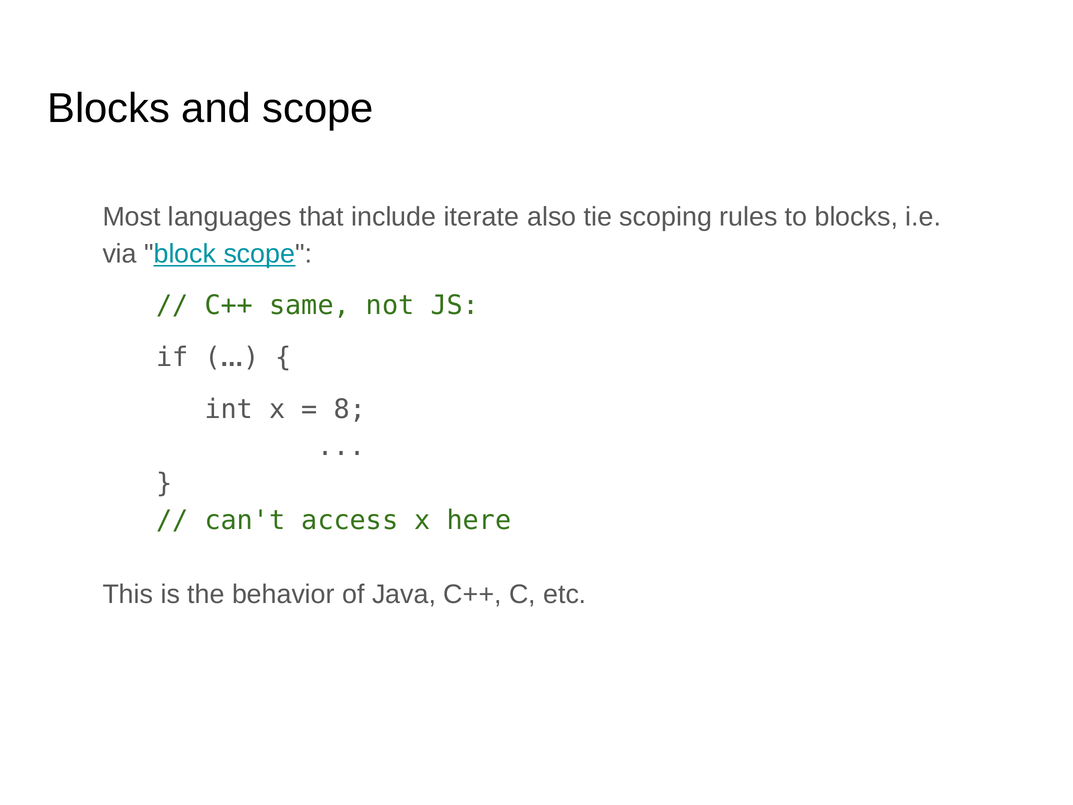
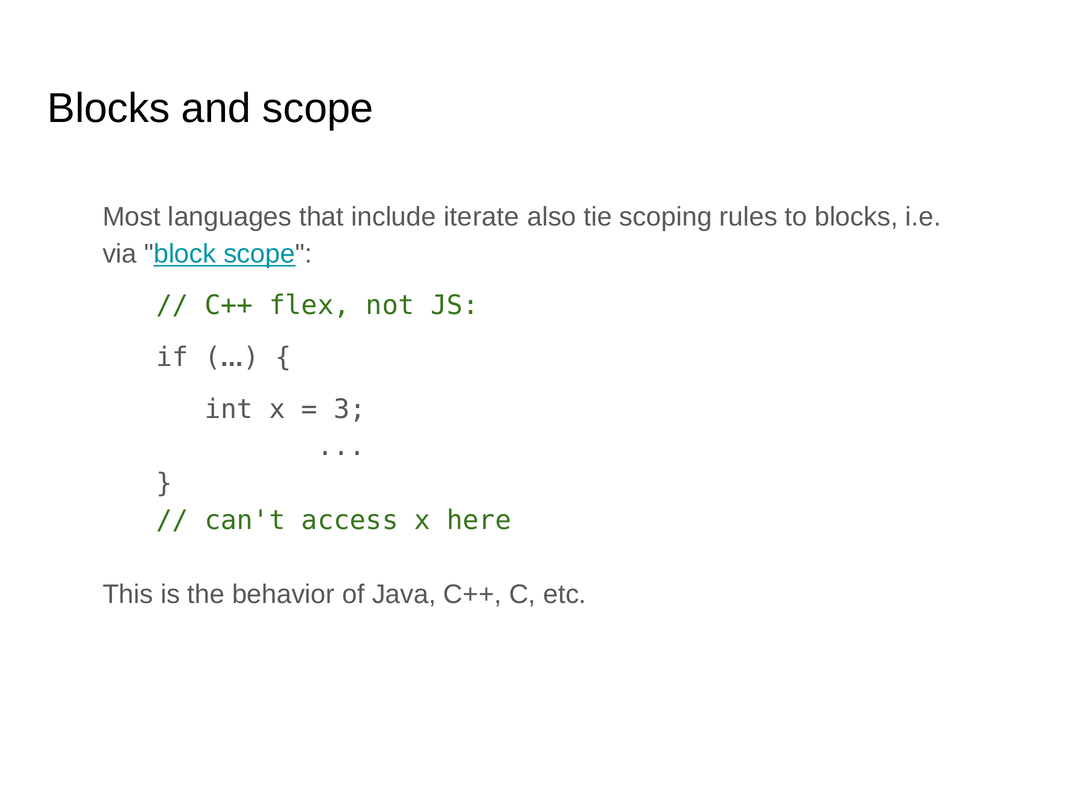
same: same -> flex
8: 8 -> 3
